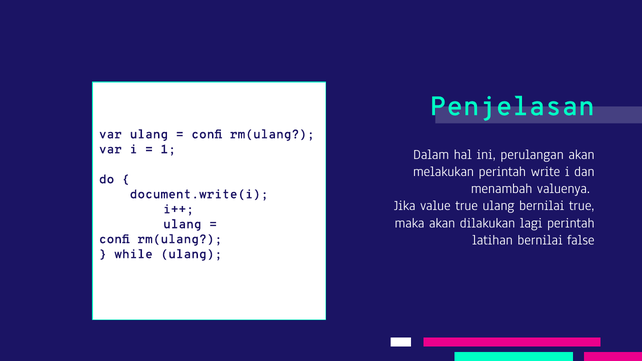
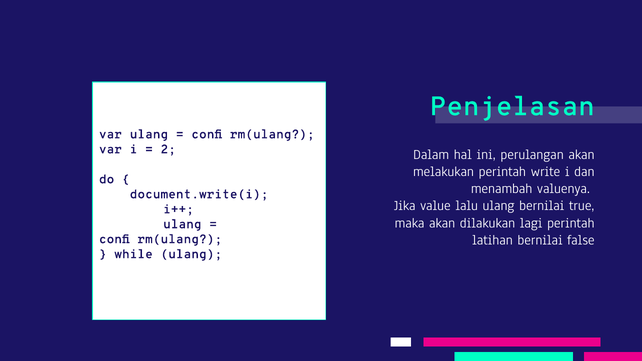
1: 1 -> 2
value true: true -> lalu
